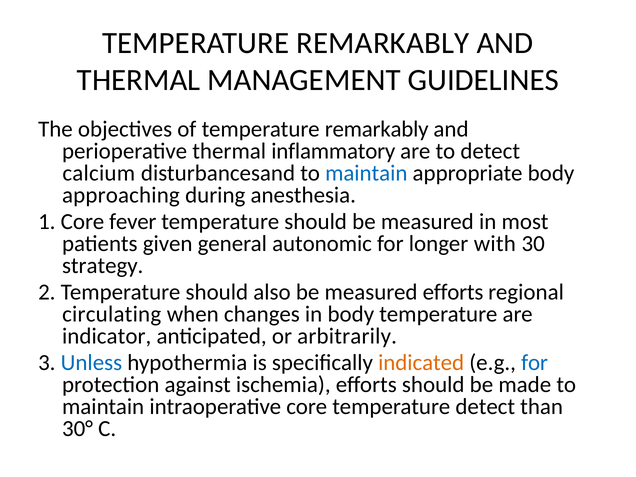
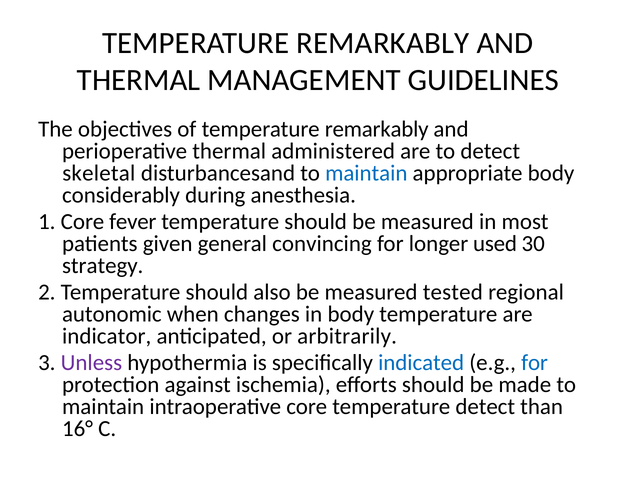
inflammatory: inflammatory -> administered
calcium: calcium -> skeletal
approaching: approaching -> considerably
autonomic: autonomic -> convincing
with: with -> used
measured efforts: efforts -> tested
circulating: circulating -> autonomic
Unless colour: blue -> purple
indicated colour: orange -> blue
30°: 30° -> 16°
